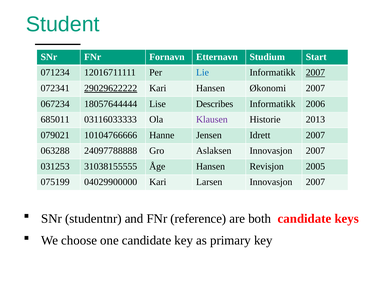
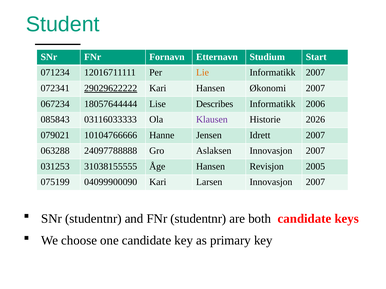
Lie colour: blue -> orange
2007 at (315, 73) underline: present -> none
685011: 685011 -> 085843
2013: 2013 -> 2026
04029900000: 04029900000 -> 04099900090
FNr reference: reference -> studentnr
